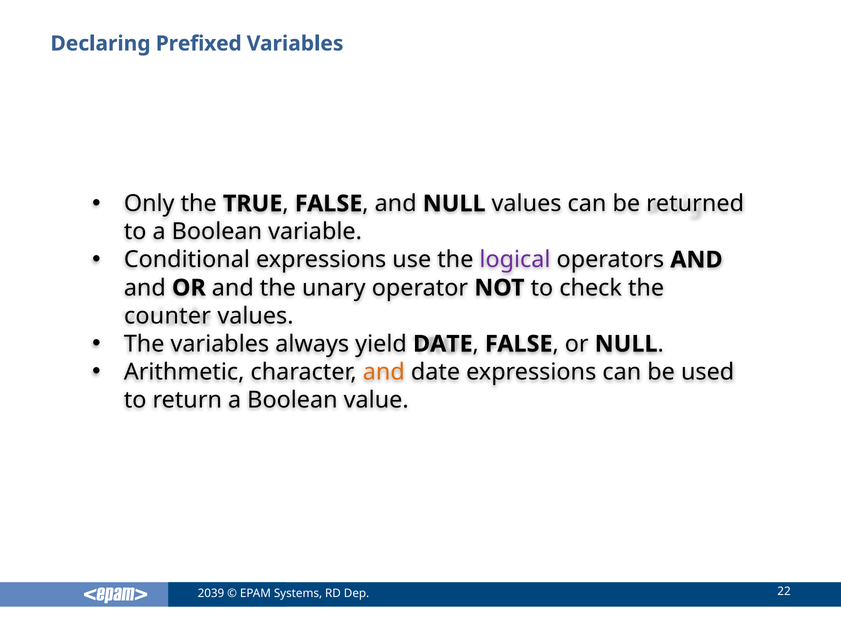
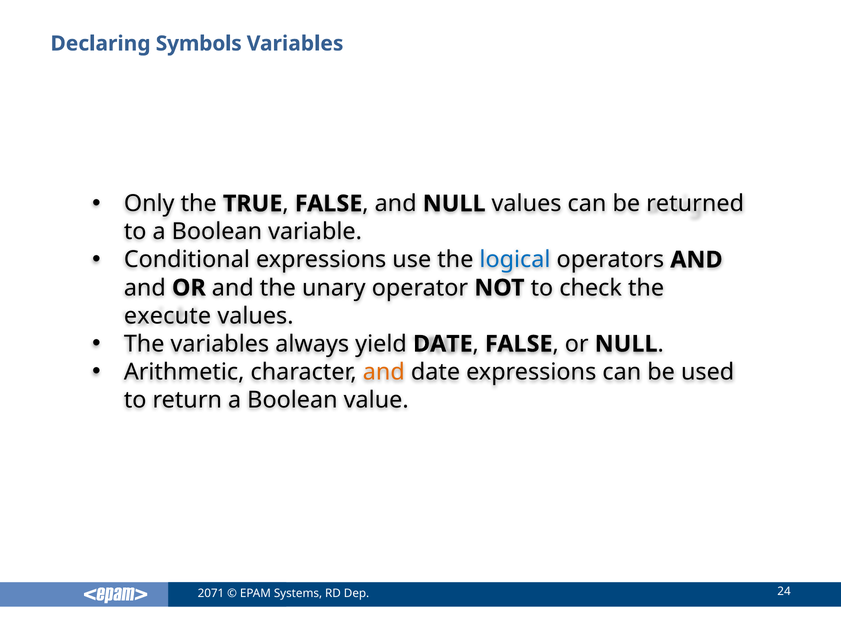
Prefixed: Prefixed -> Symbols
logical colour: purple -> blue
counter: counter -> execute
2039: 2039 -> 2071
22: 22 -> 24
